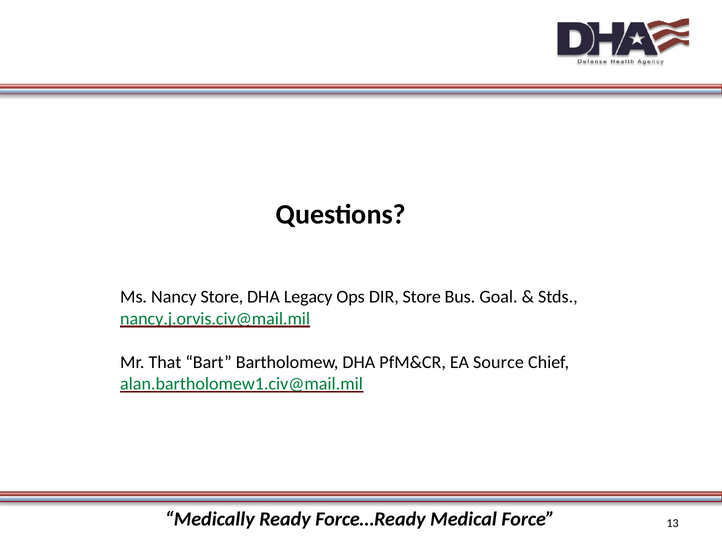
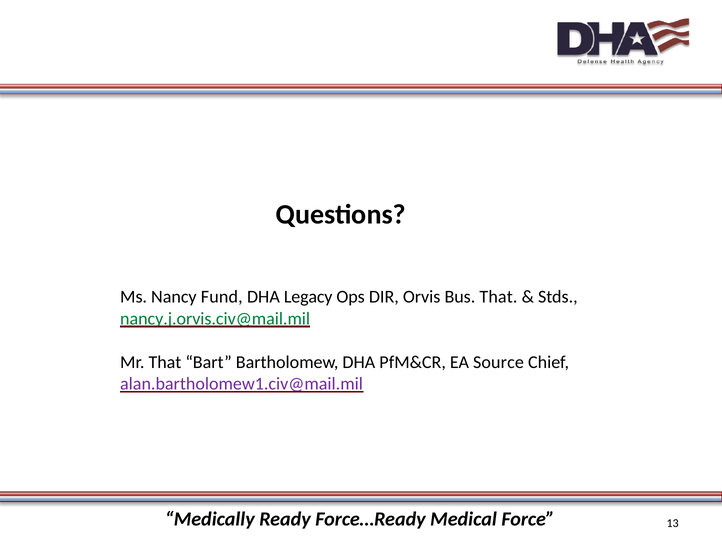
Nancy Store: Store -> Fund
DIR Store: Store -> Orvis
Bus Goal: Goal -> That
alan.bartholomew1.civ@mail.mil colour: green -> purple
